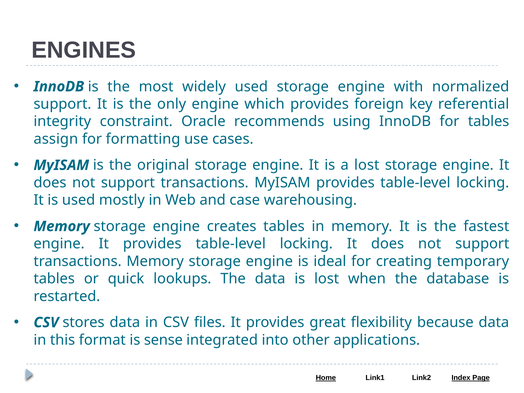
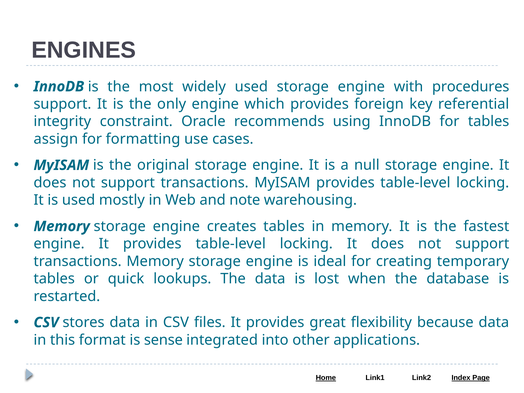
normalized: normalized -> procedures
a lost: lost -> null
case: case -> note
